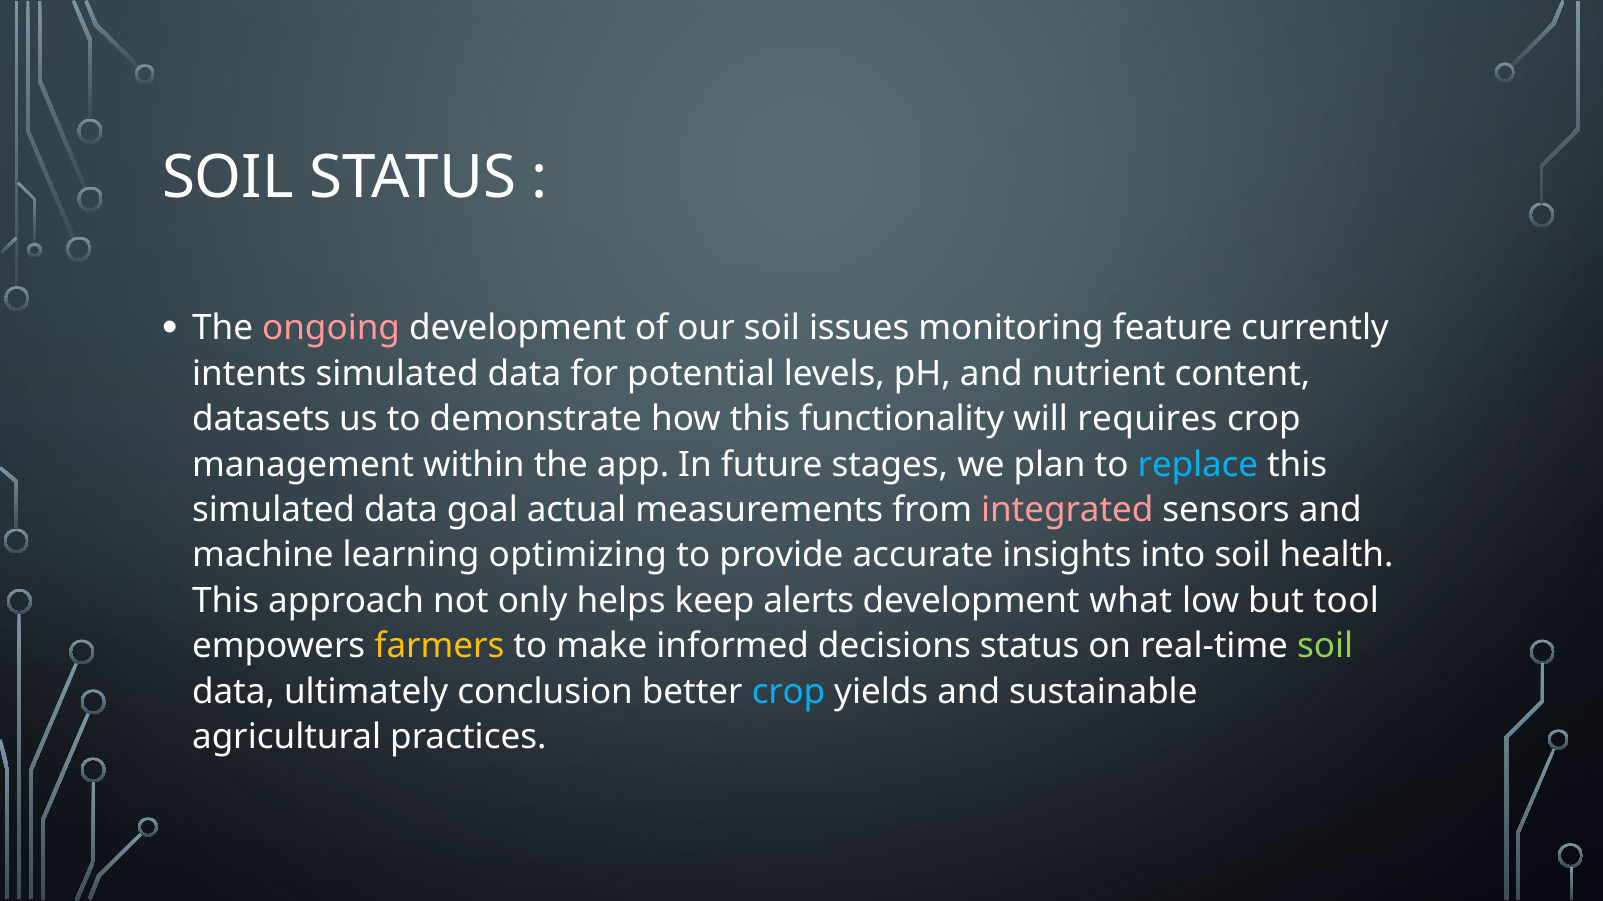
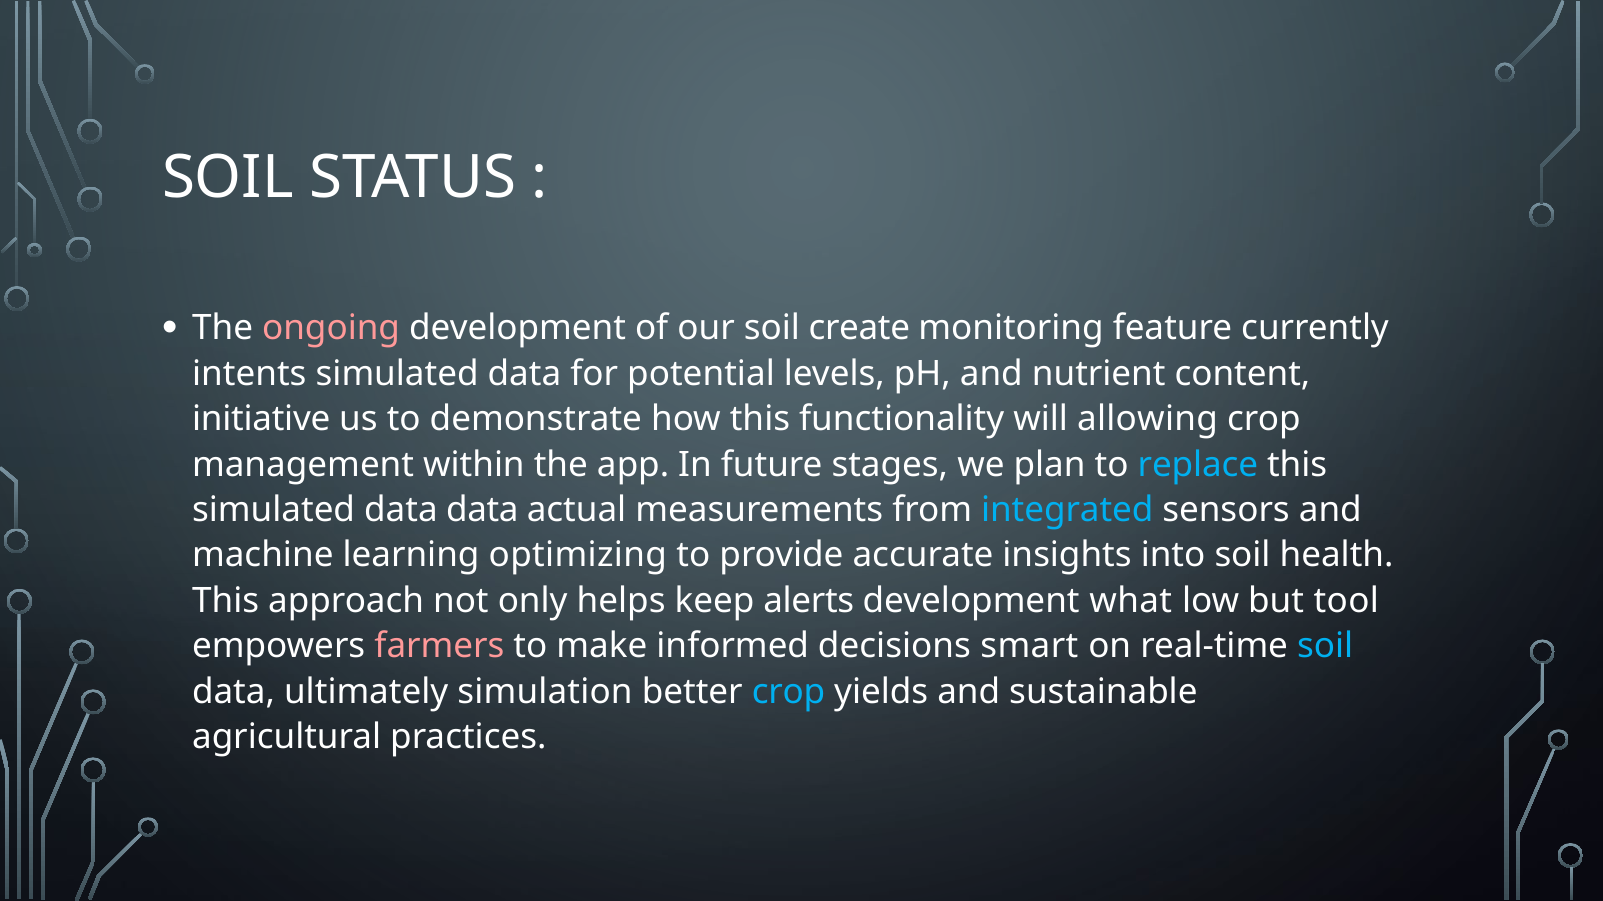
issues: issues -> create
datasets: datasets -> initiative
requires: requires -> allowing
data goal: goal -> data
integrated colour: pink -> light blue
farmers colour: yellow -> pink
decisions status: status -> smart
soil at (1325, 647) colour: light green -> light blue
conclusion: conclusion -> simulation
